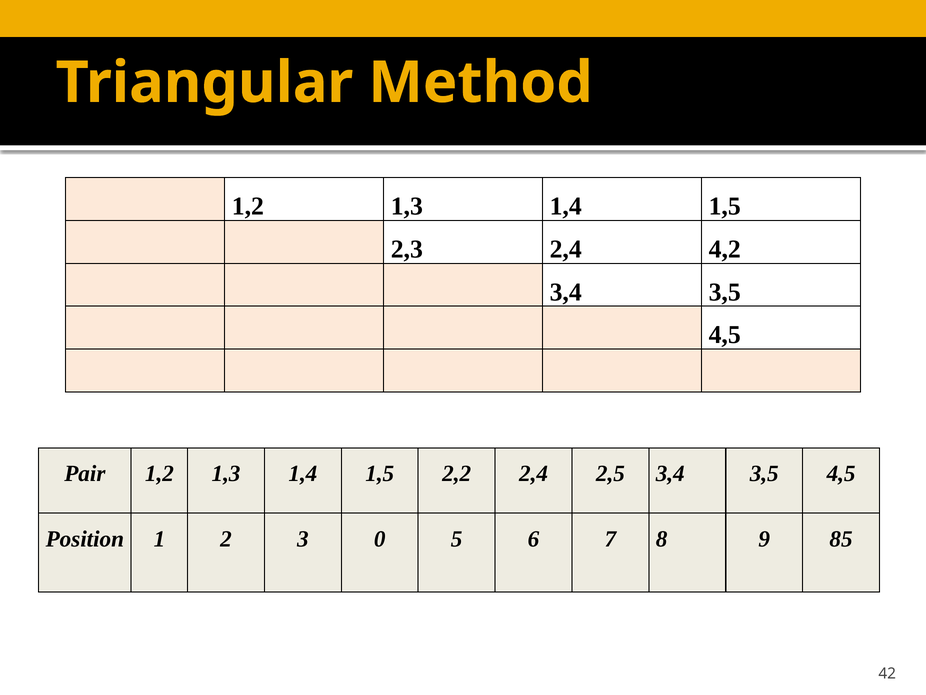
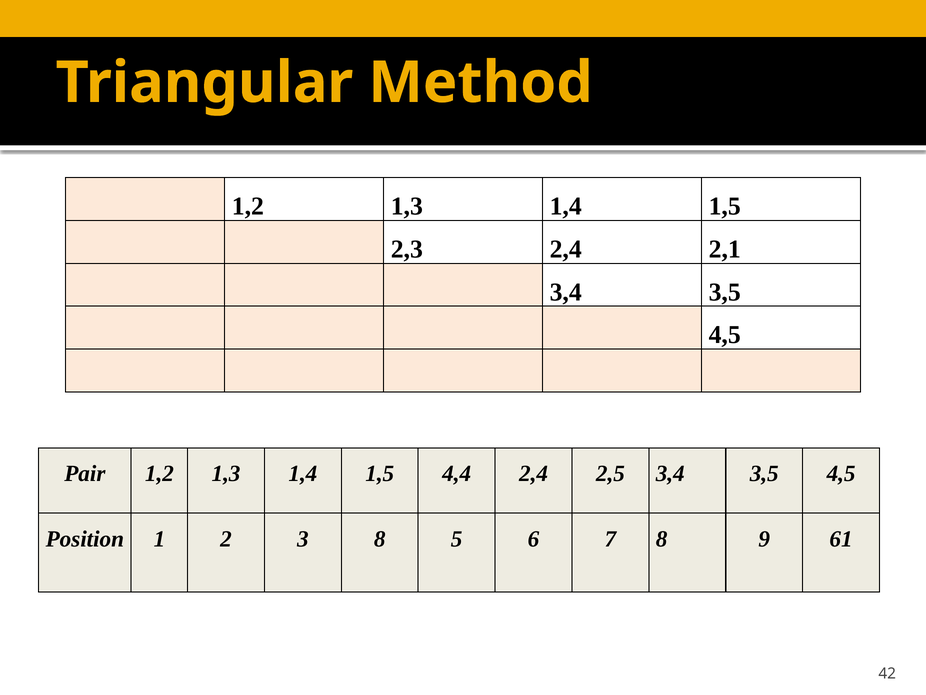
4,2: 4,2 -> 2,1
2,2: 2,2 -> 4,4
3 0: 0 -> 8
85: 85 -> 61
